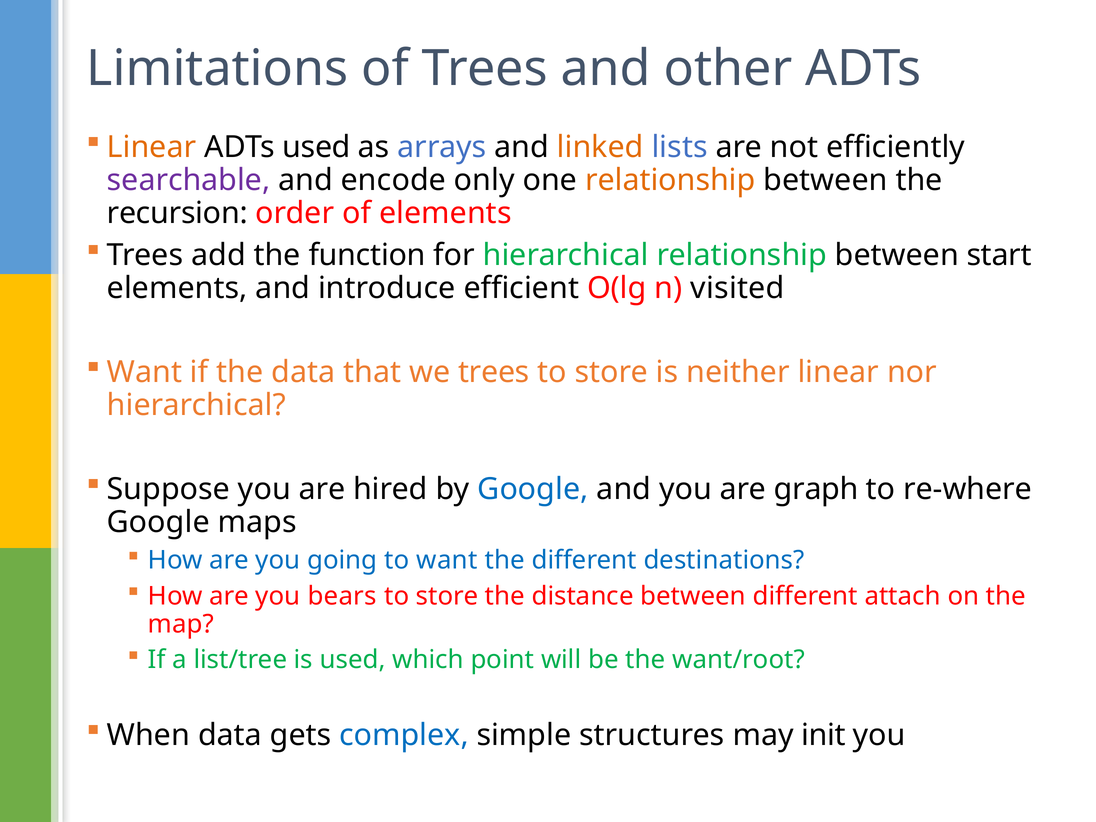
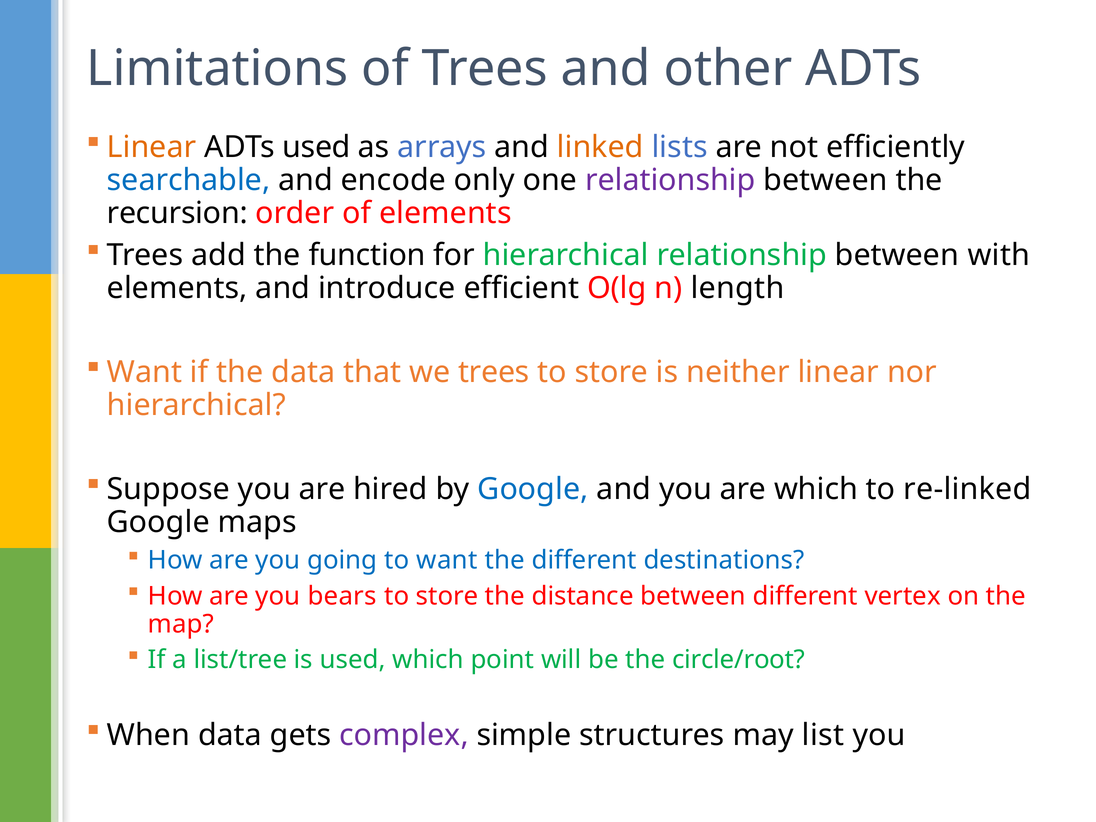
searchable colour: purple -> blue
relationship at (670, 180) colour: orange -> purple
start: start -> with
visited: visited -> length
are graph: graph -> which
re-where: re-where -> re-linked
attach: attach -> vertex
want/root: want/root -> circle/root
complex colour: blue -> purple
init: init -> list
